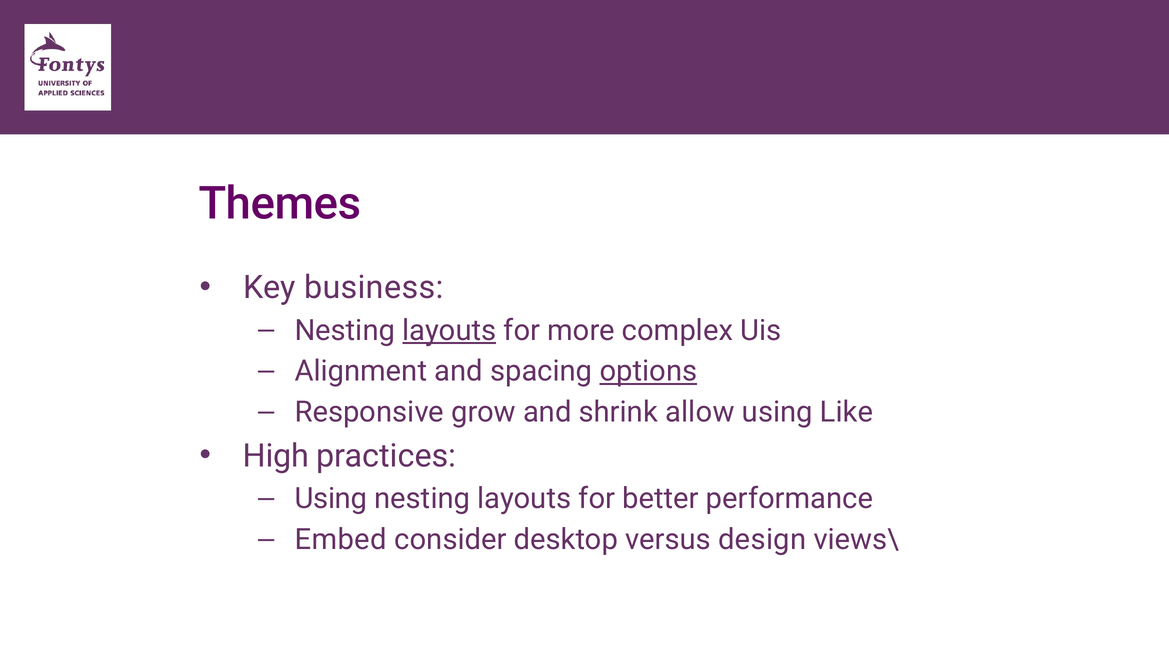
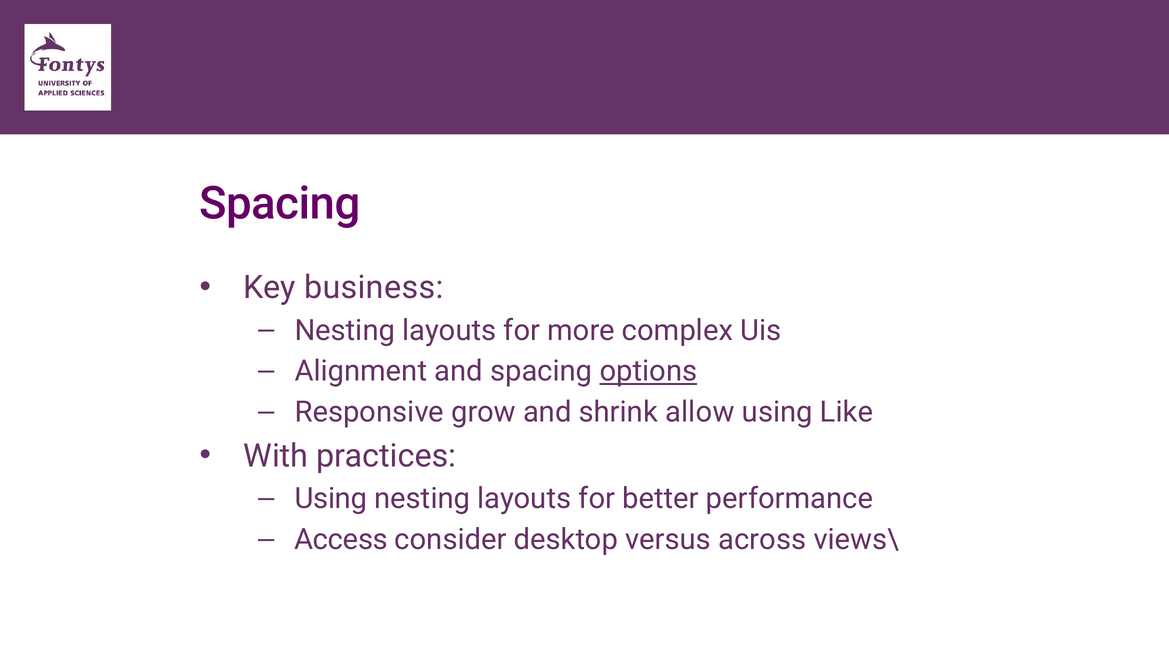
Themes at (280, 203): Themes -> Spacing
layouts at (449, 330) underline: present -> none
High: High -> With
Embed: Embed -> Access
design: design -> across
